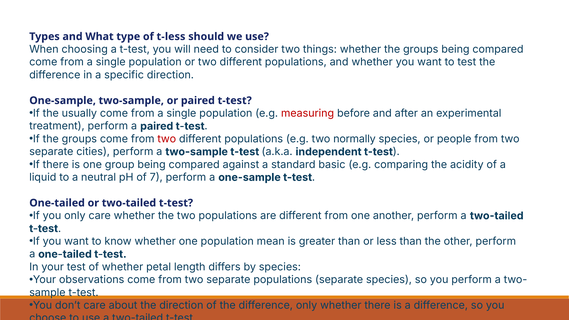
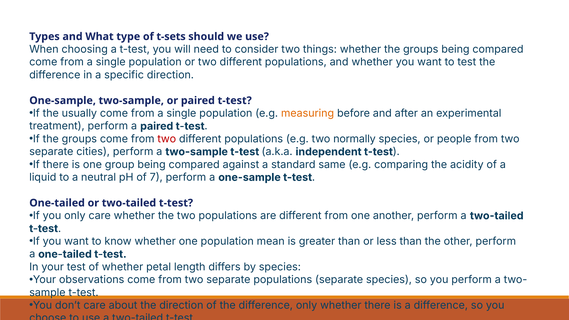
t-less: t-less -> t-sets
measuring colour: red -> orange
basic: basic -> same
